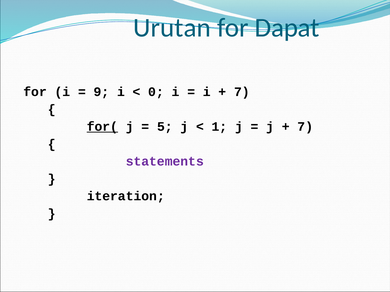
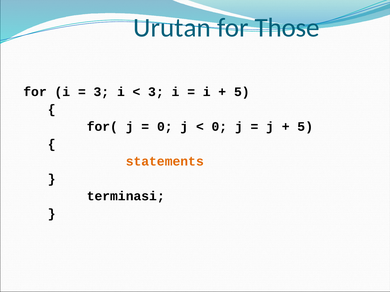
Dapat: Dapat -> Those
9 at (101, 92): 9 -> 3
0 at (156, 92): 0 -> 3
7 at (242, 92): 7 -> 5
for( underline: present -> none
5 at (165, 127): 5 -> 0
1 at (219, 127): 1 -> 0
7 at (305, 127): 7 -> 5
statements colour: purple -> orange
iteration: iteration -> terminasi
